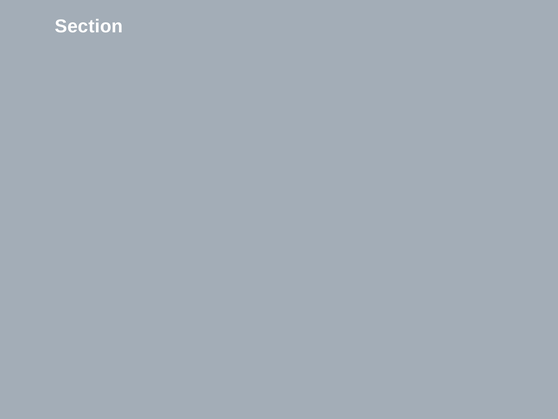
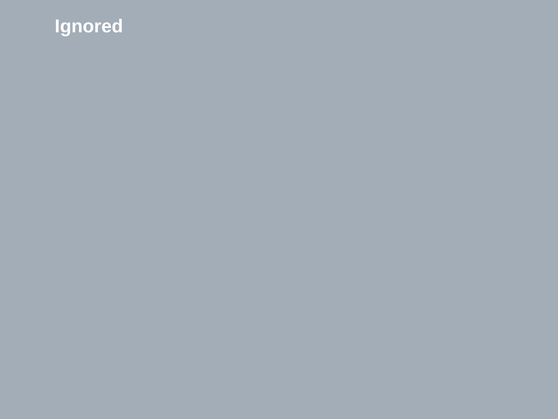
Section: Section -> Ignored
